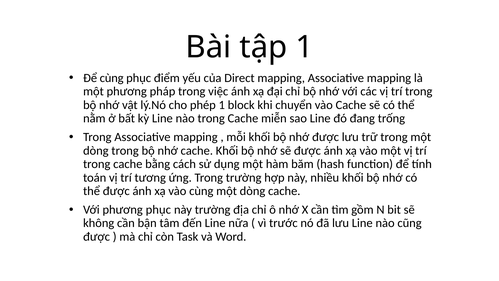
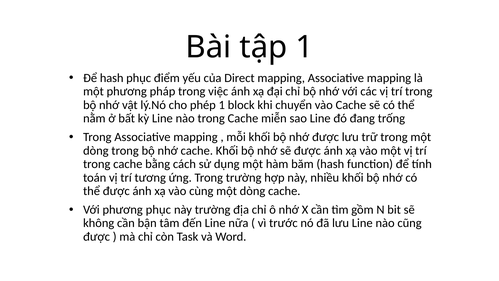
Để cùng: cùng -> hash
